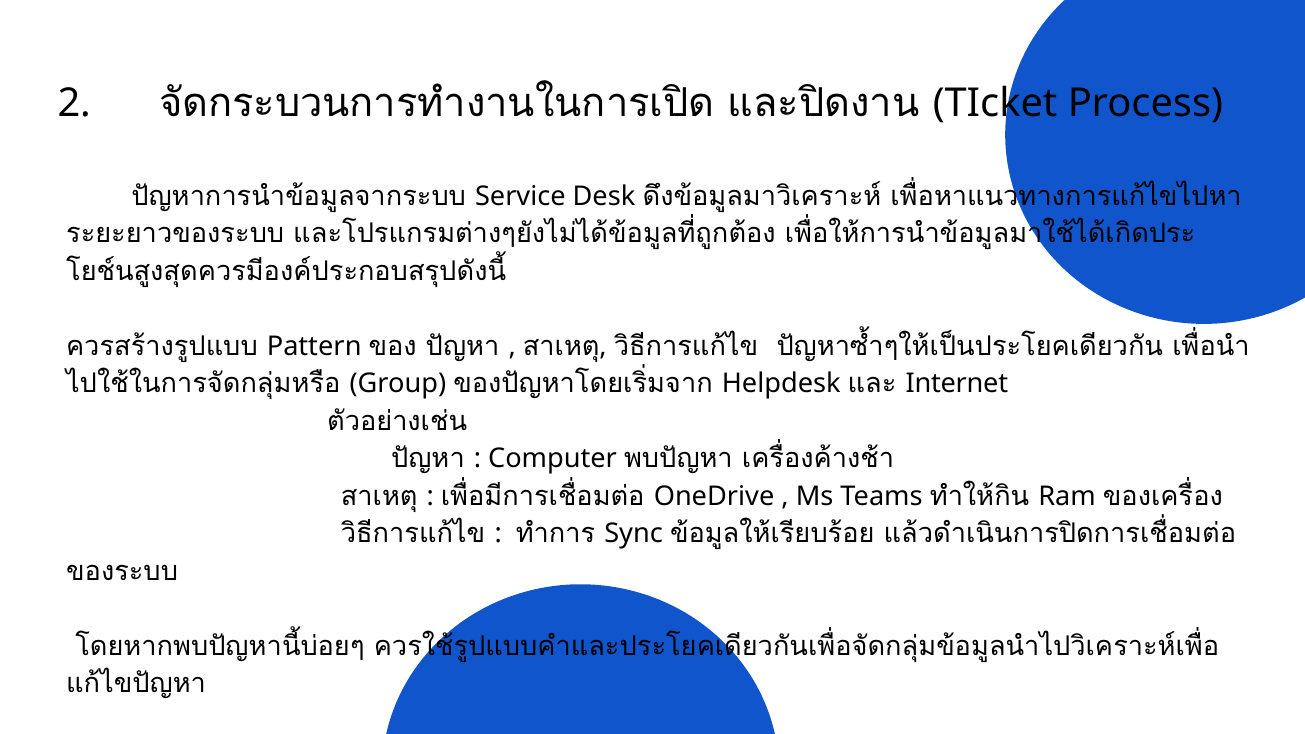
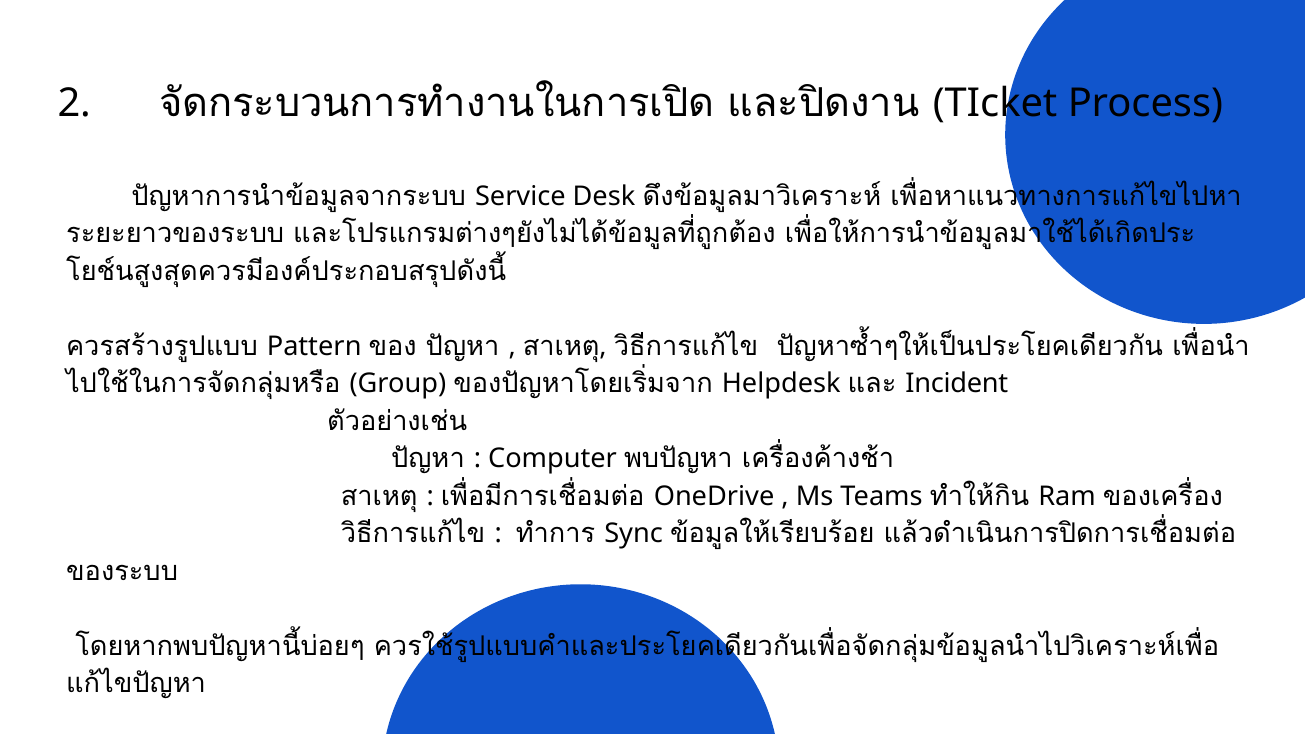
Internet: Internet -> Incident
